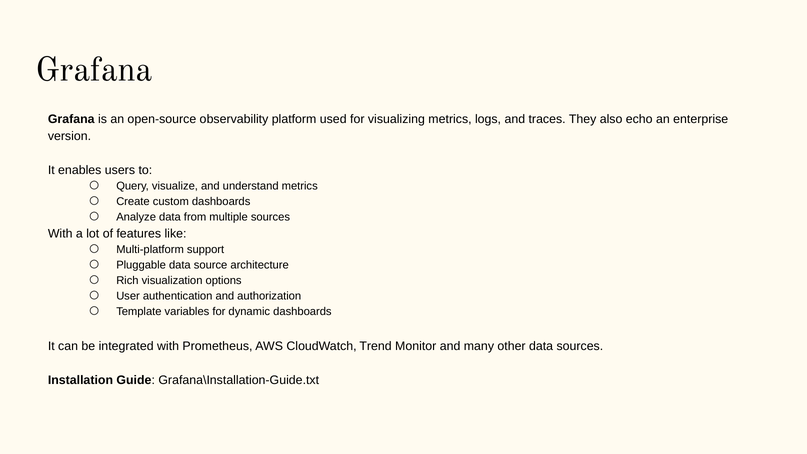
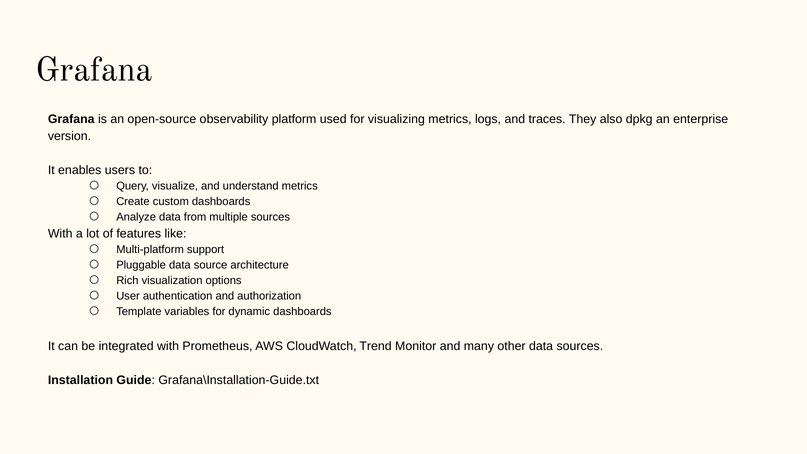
echo: echo -> dpkg
